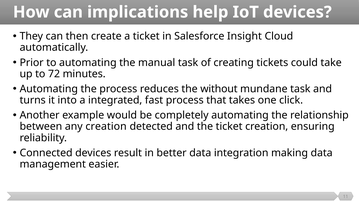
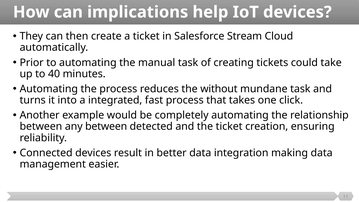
Insight: Insight -> Stream
72: 72 -> 40
any creation: creation -> between
